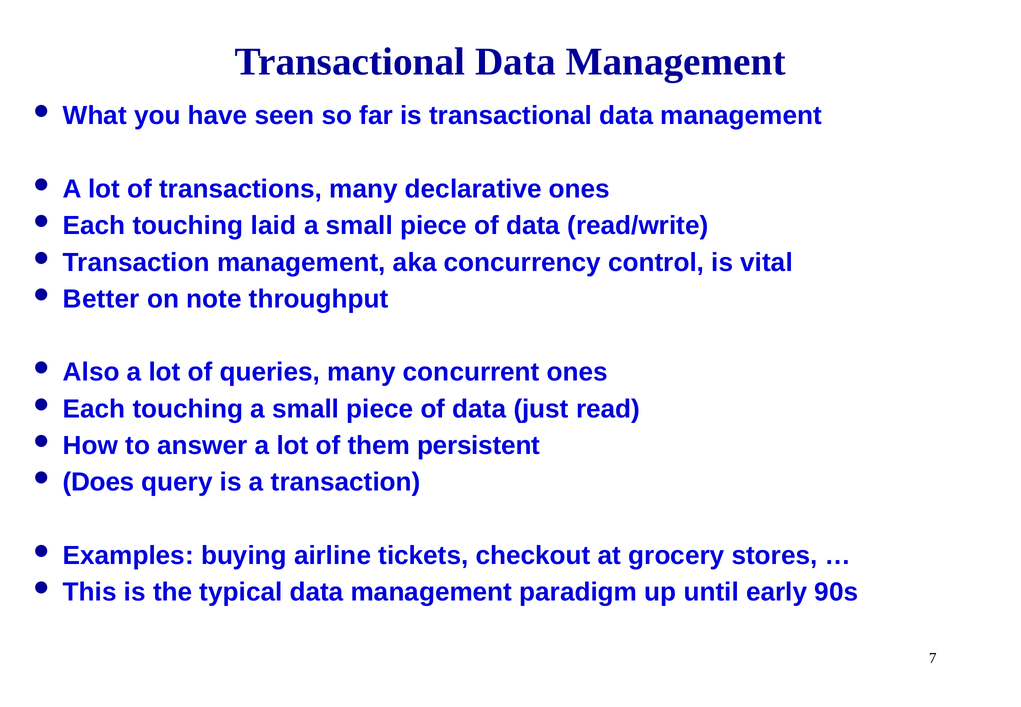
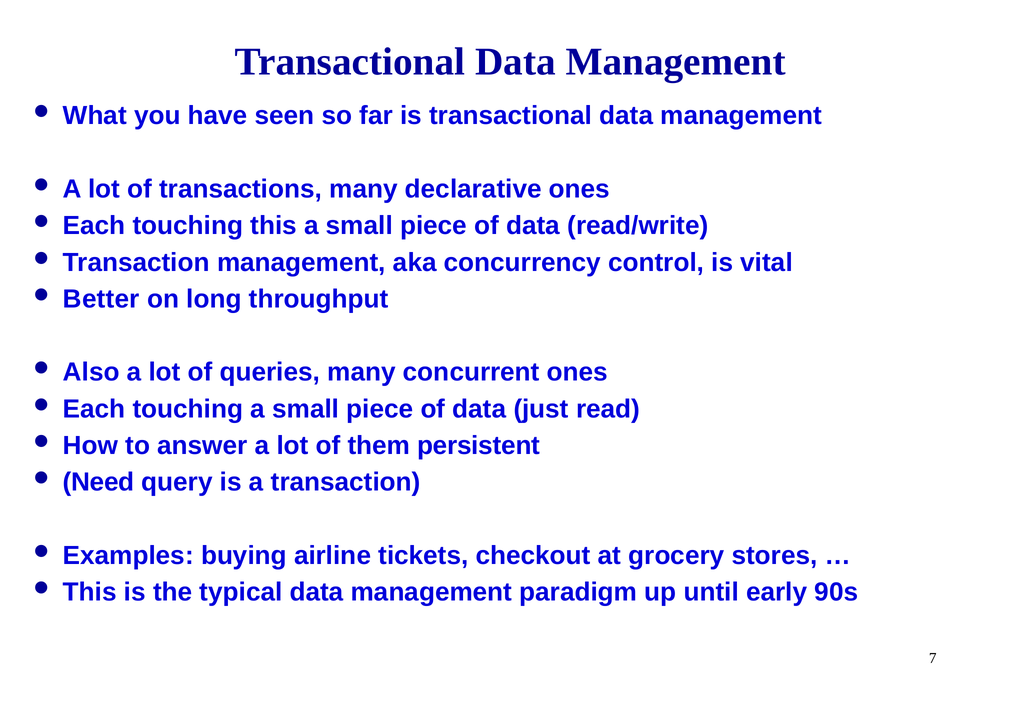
touching laid: laid -> this
note: note -> long
Does: Does -> Need
